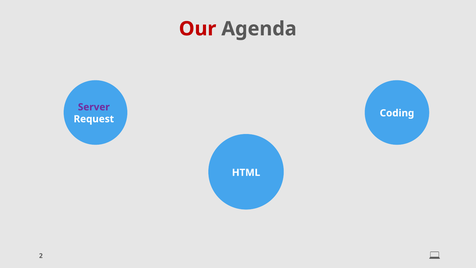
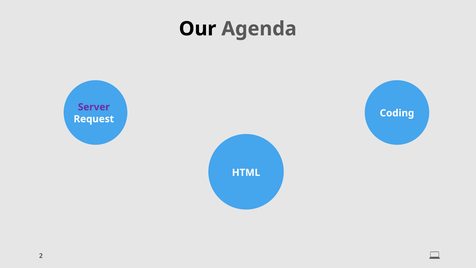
Our colour: red -> black
